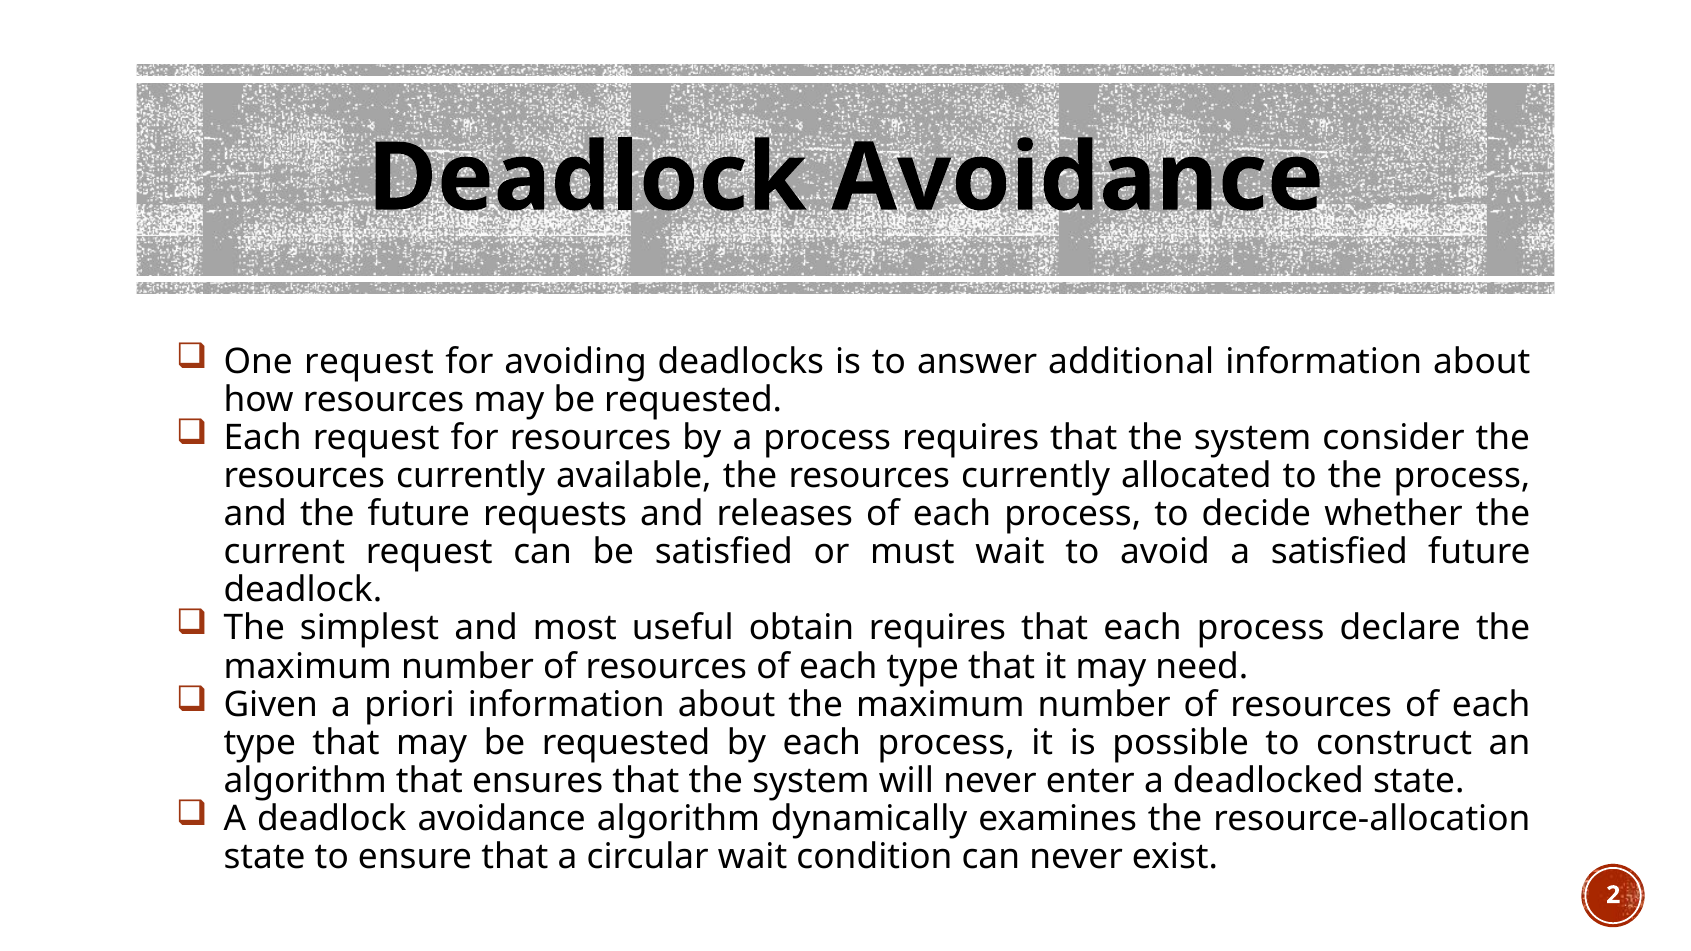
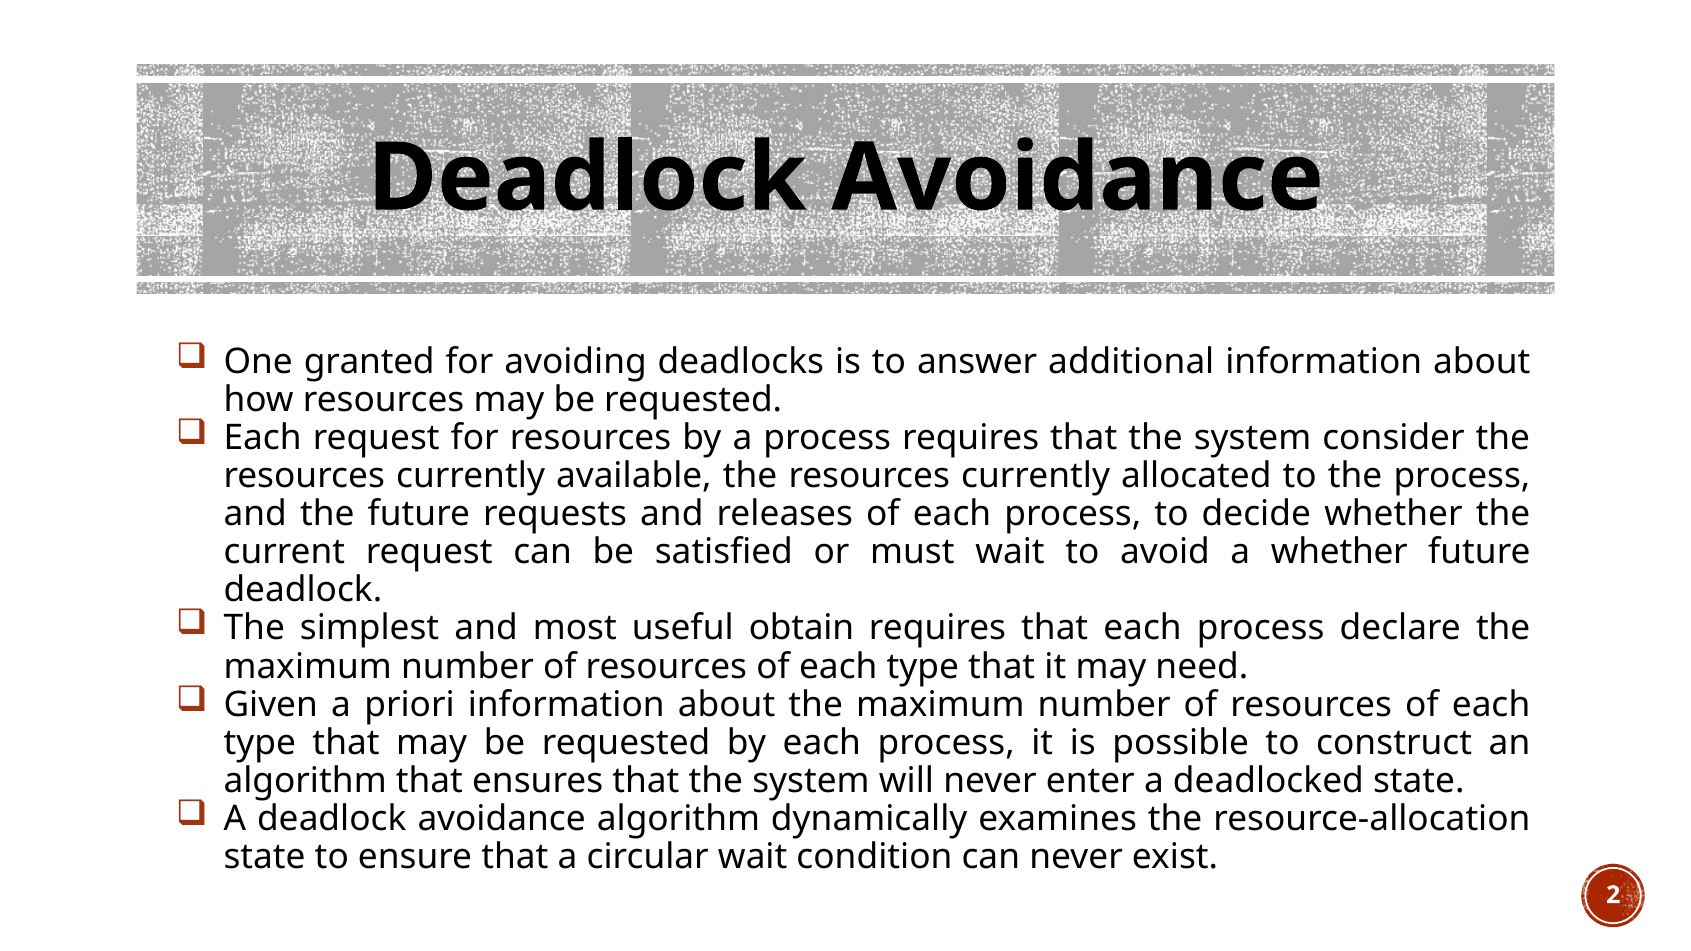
One request: request -> granted
a satisfied: satisfied -> whether
